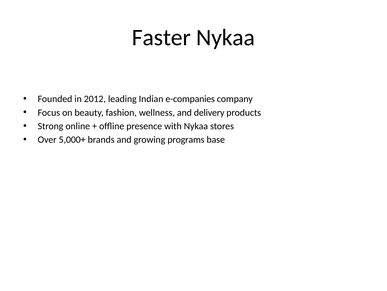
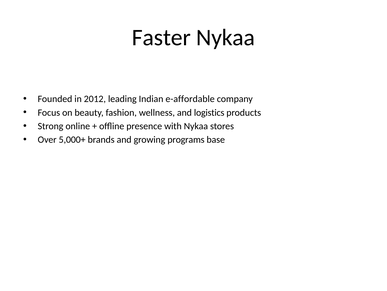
e-companies: e-companies -> e-affordable
delivery: delivery -> logistics
